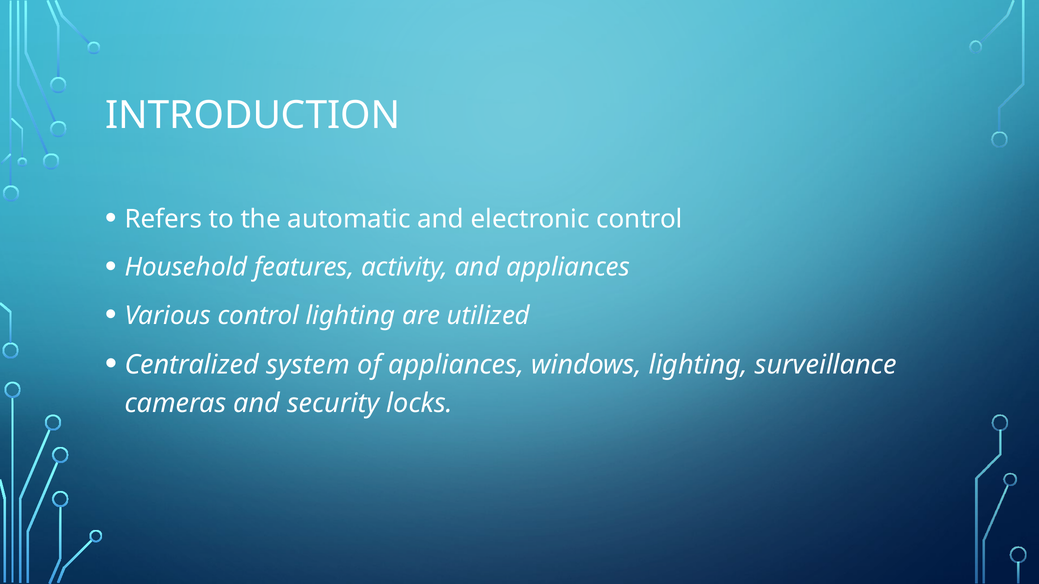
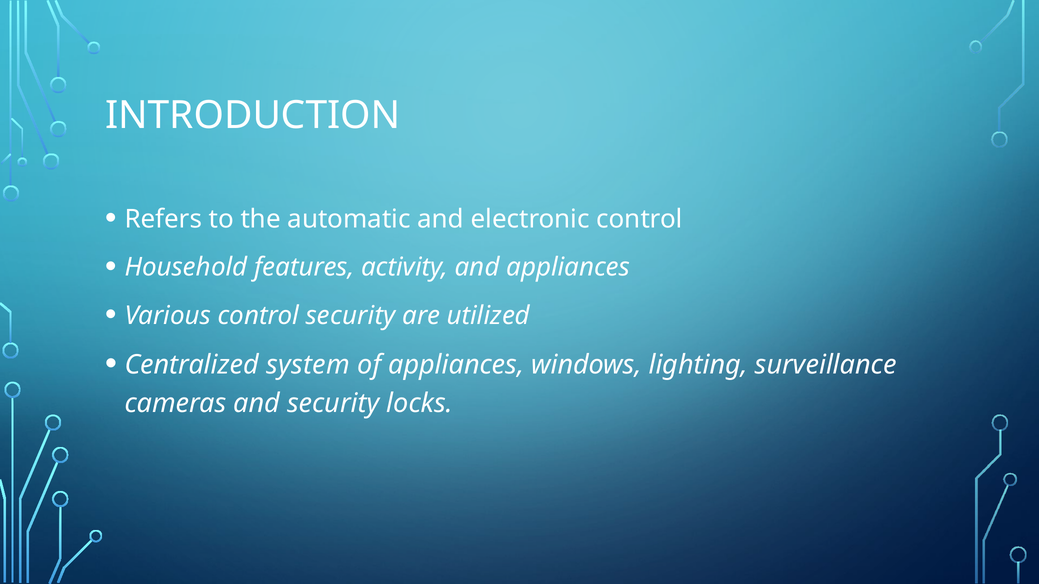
control lighting: lighting -> security
